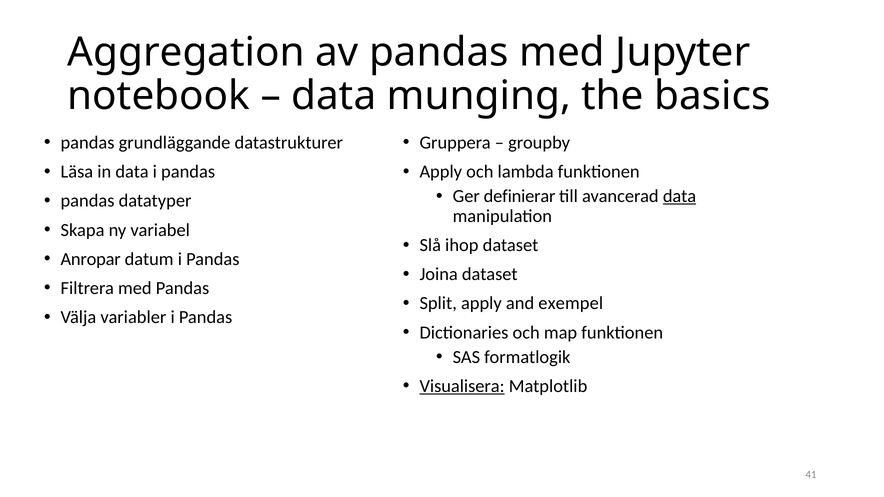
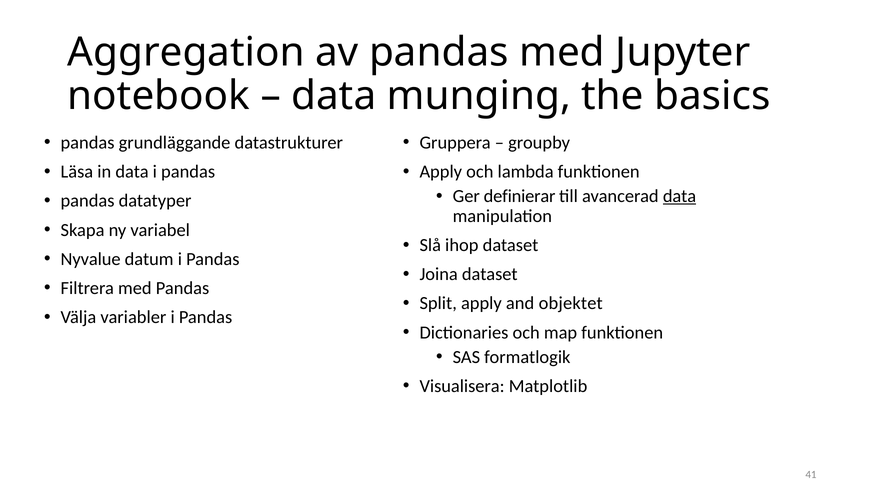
Anropar: Anropar -> Nyvalue
exempel: exempel -> objektet
Visualisera underline: present -> none
